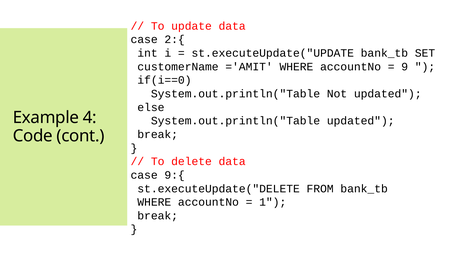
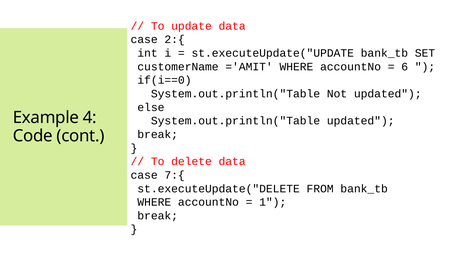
9: 9 -> 6
9:{: 9:{ -> 7:{
